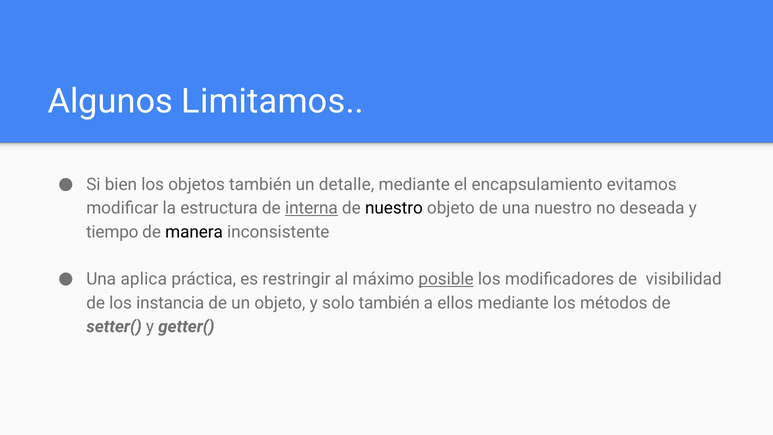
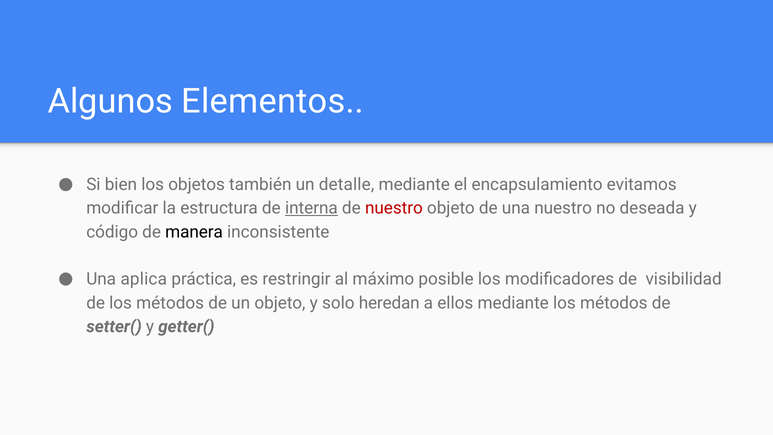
Limitamos: Limitamos -> Elementos
nuestro at (394, 208) colour: black -> red
tiempo: tiempo -> código
posible underline: present -> none
de los instancia: instancia -> métodos
solo también: también -> heredan
